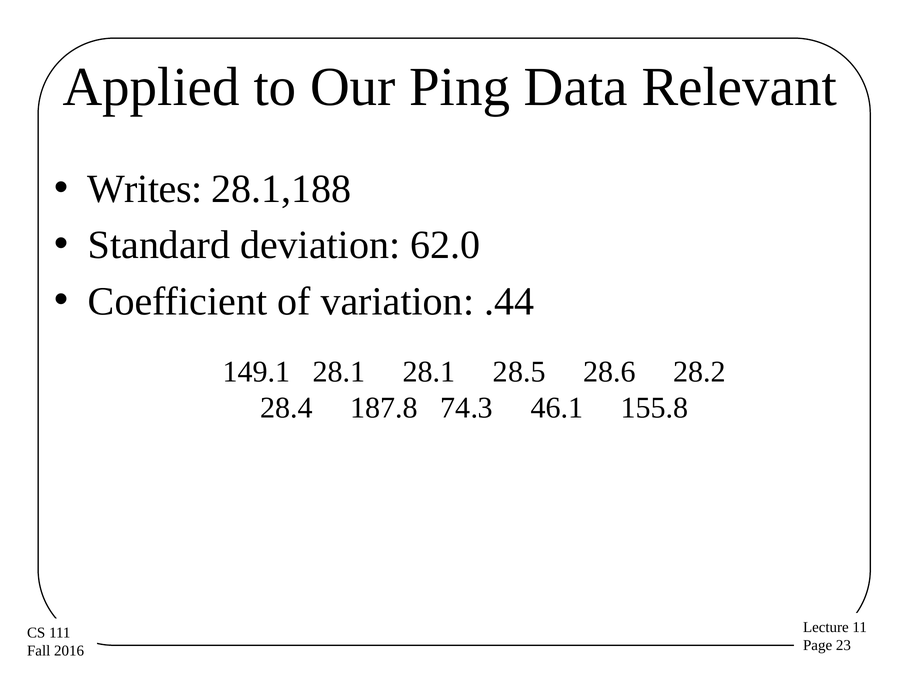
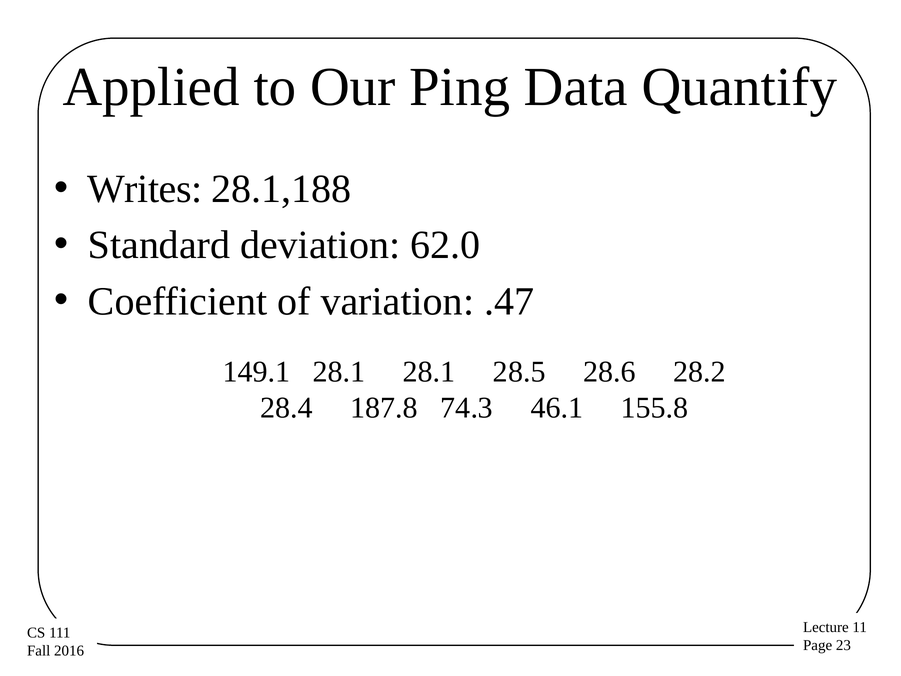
Relevant: Relevant -> Quantify
.44: .44 -> .47
